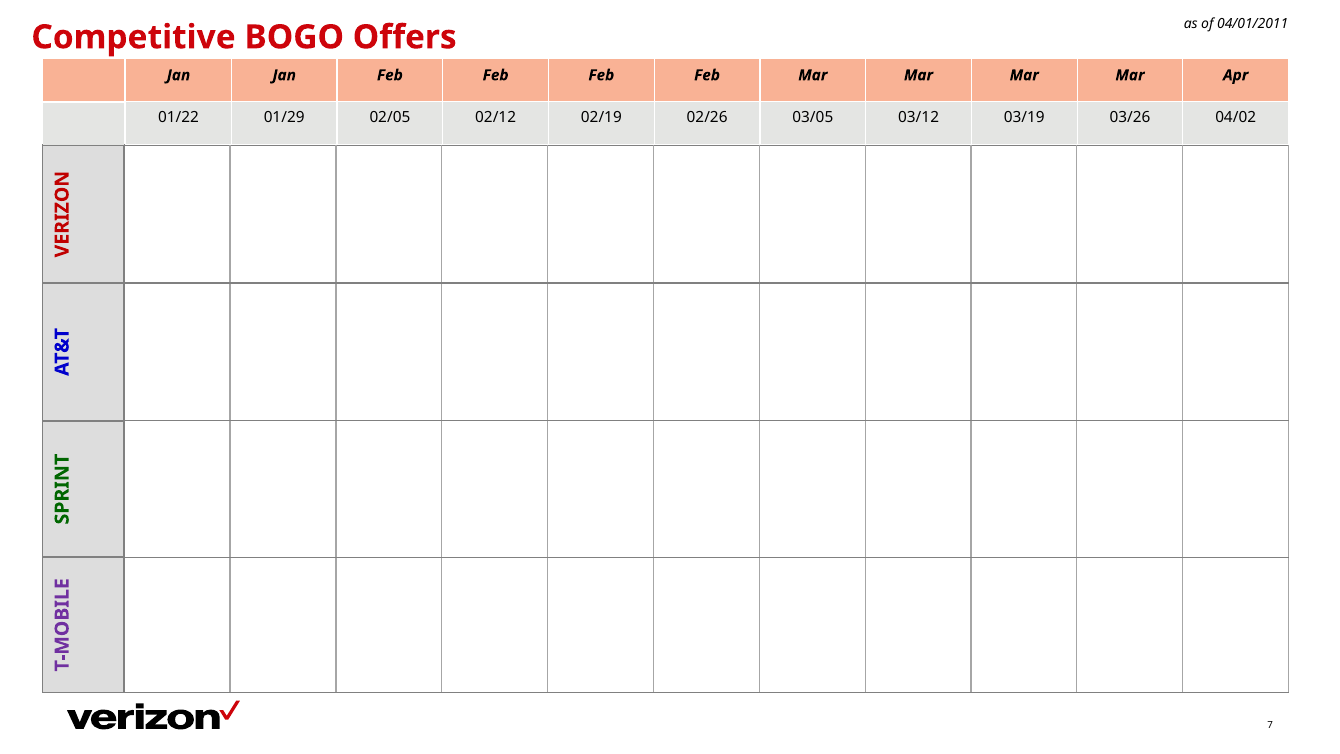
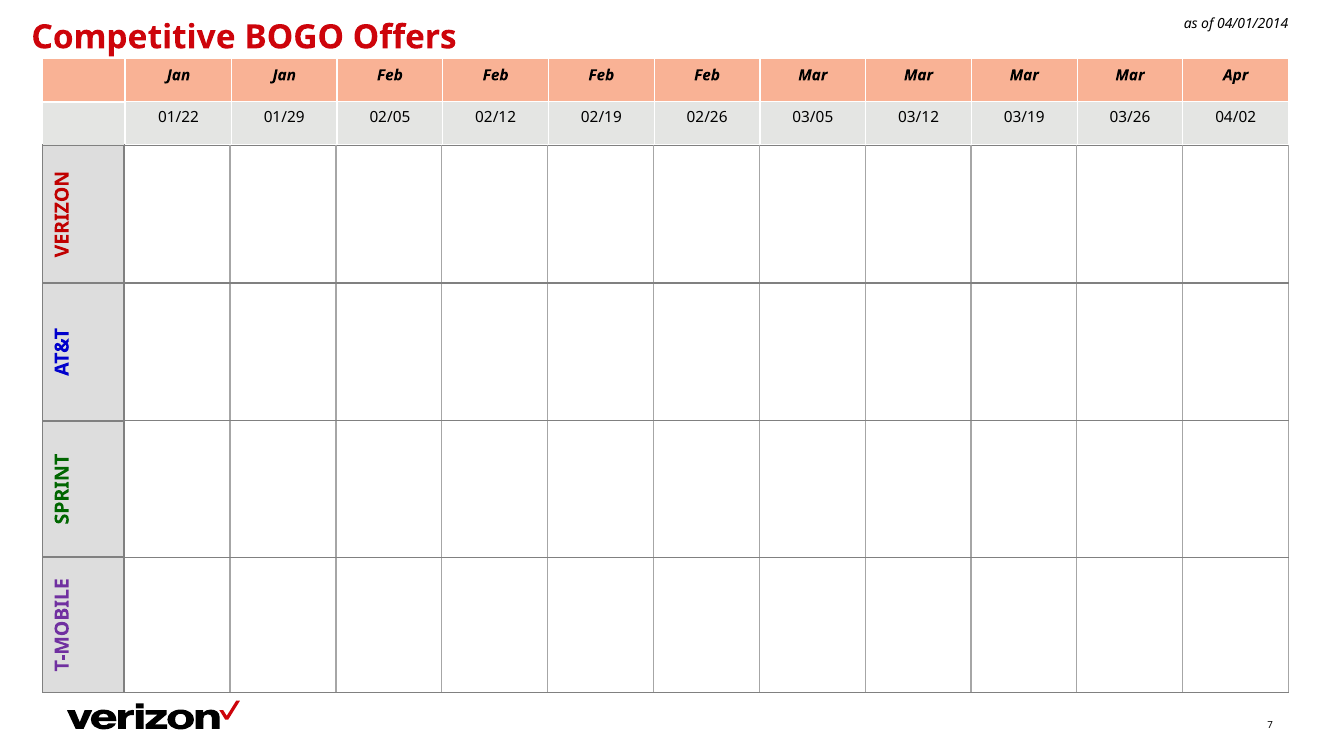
04/01/2011: 04/01/2011 -> 04/01/2014
